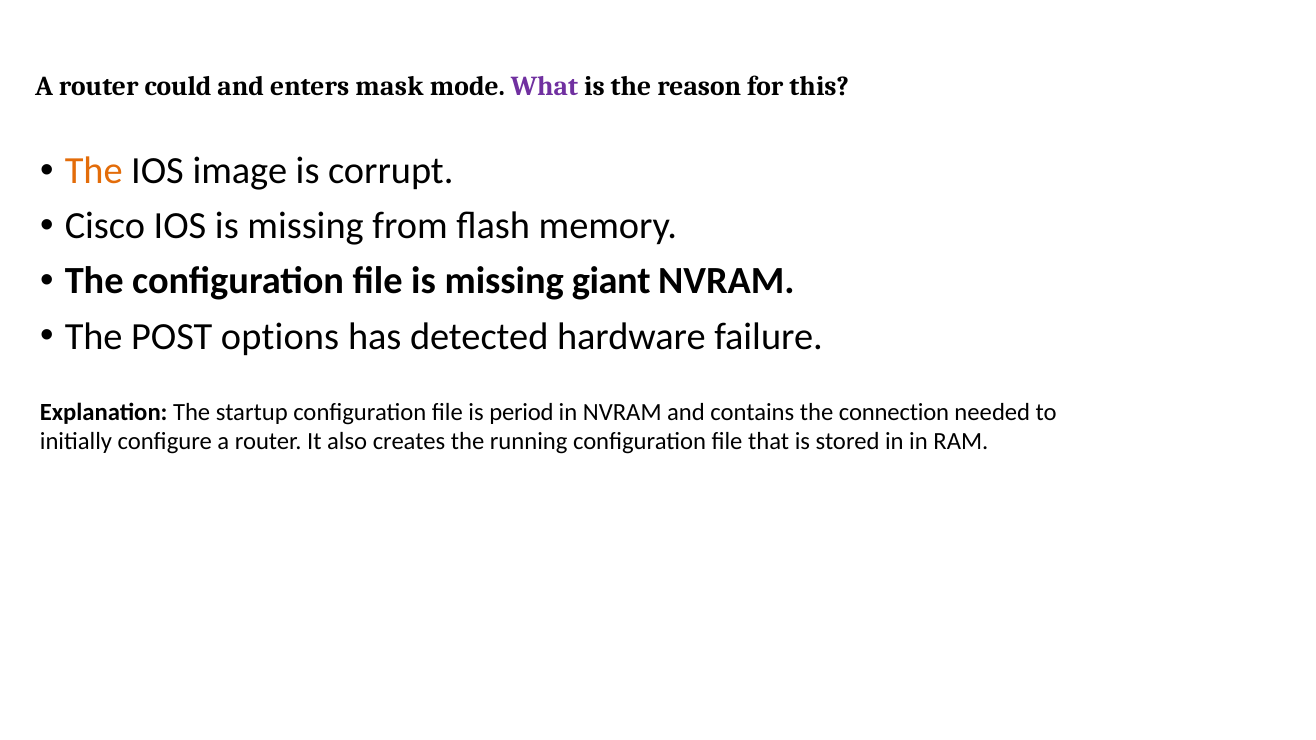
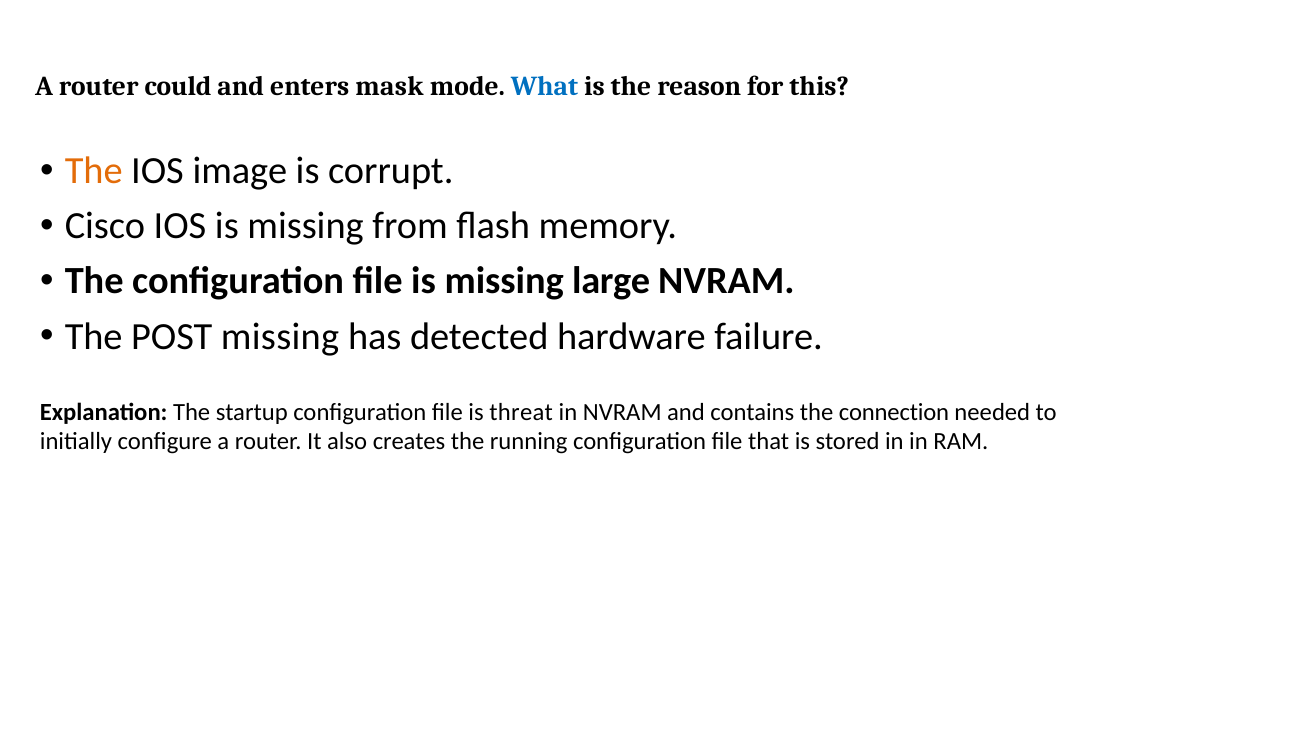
What colour: purple -> blue
giant: giant -> large
POST options: options -> missing
period: period -> threat
